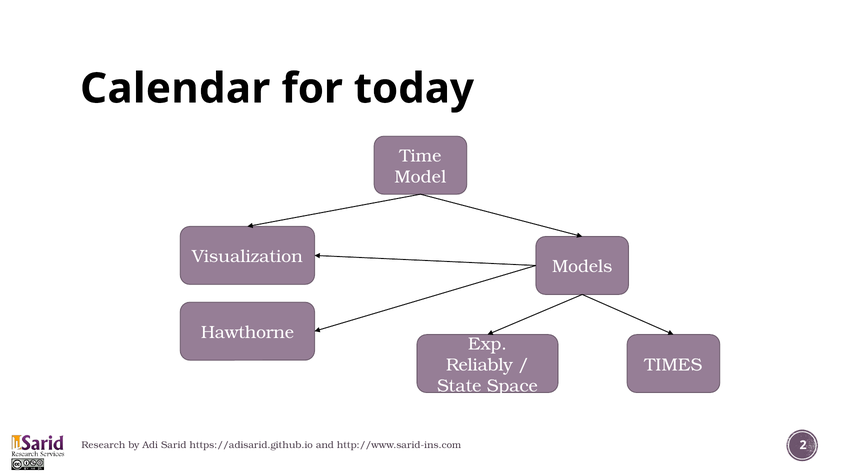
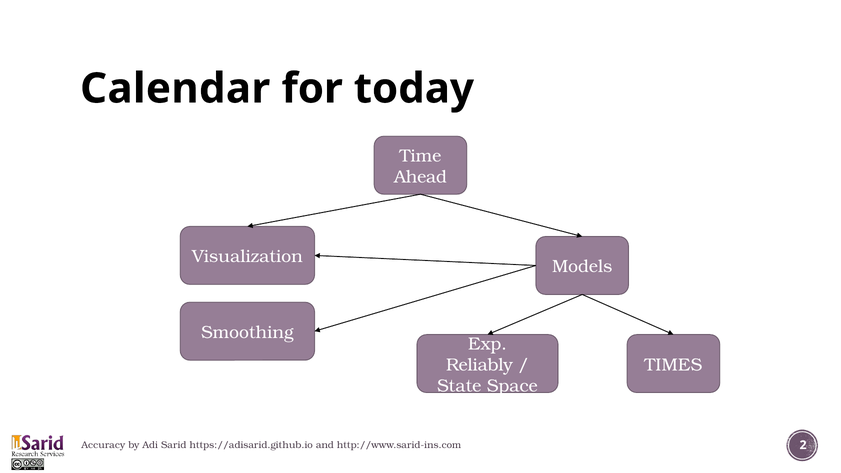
Model: Model -> Ahead
Hawthorne: Hawthorne -> Smoothing
Research: Research -> Accuracy
